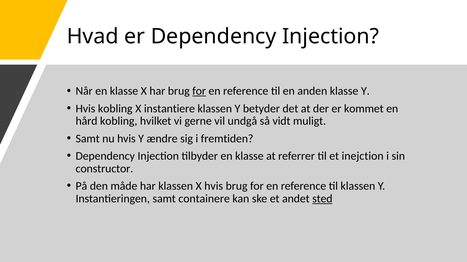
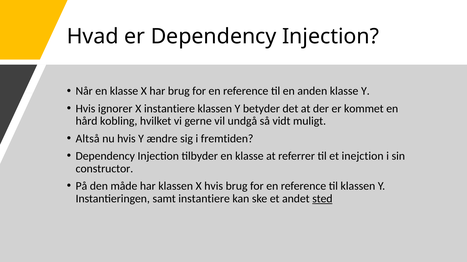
for at (199, 91) underline: present -> none
Hvis kobling: kobling -> ignorer
Samt at (88, 139): Samt -> Altså
samt containere: containere -> instantiere
